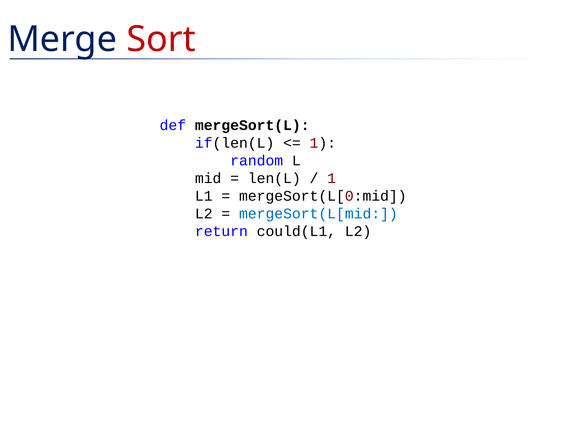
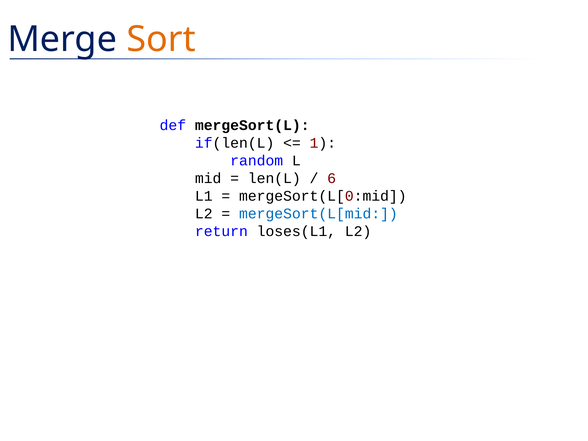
Sort colour: red -> orange
1 at (332, 178): 1 -> 6
could(L1: could(L1 -> loses(L1
